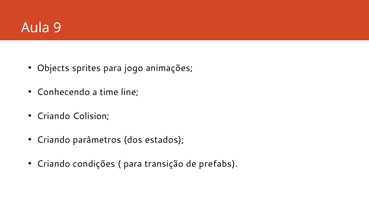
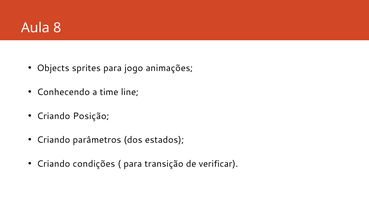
9: 9 -> 8
Colision: Colision -> Posição
prefabs: prefabs -> verificar
